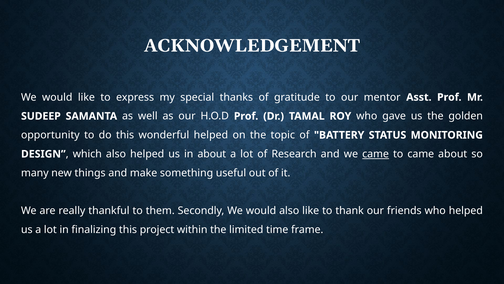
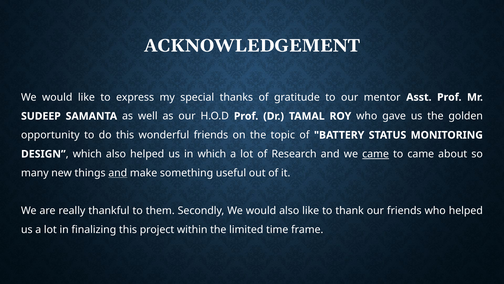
wonderful helped: helped -> friends
in about: about -> which
and at (118, 173) underline: none -> present
